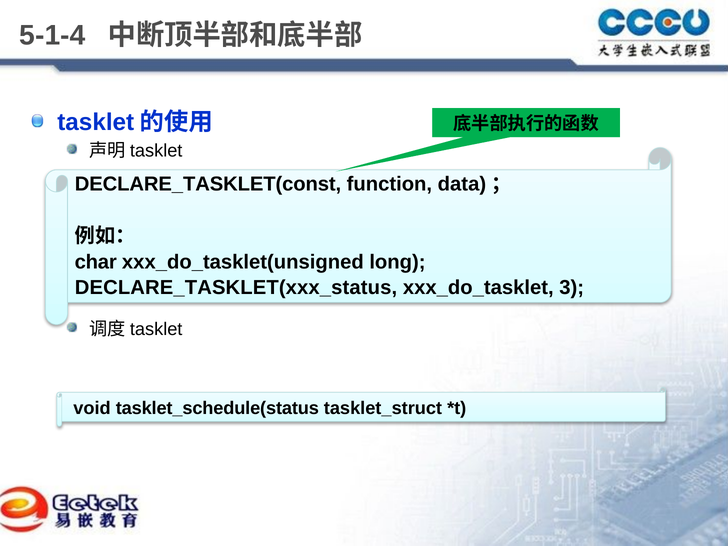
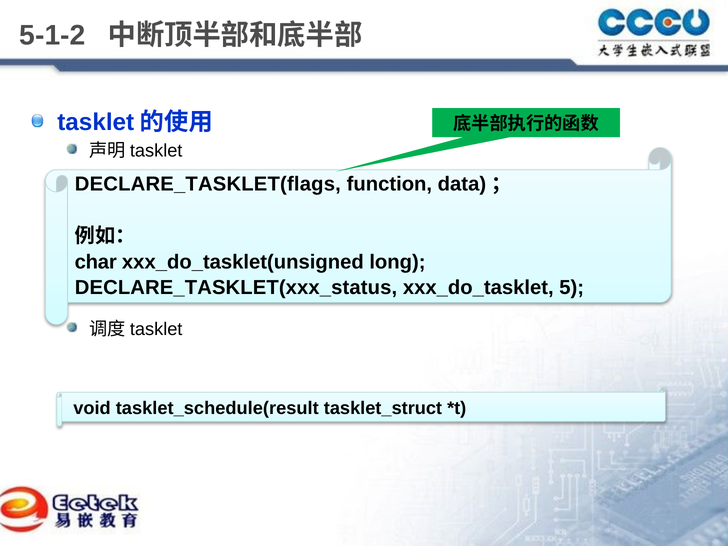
5-1-4: 5-1-4 -> 5-1-2
DECLARE_TASKLET(const: DECLARE_TASKLET(const -> DECLARE_TASKLET(flags
3: 3 -> 5
tasklet_schedule(status: tasklet_schedule(status -> tasklet_schedule(result
